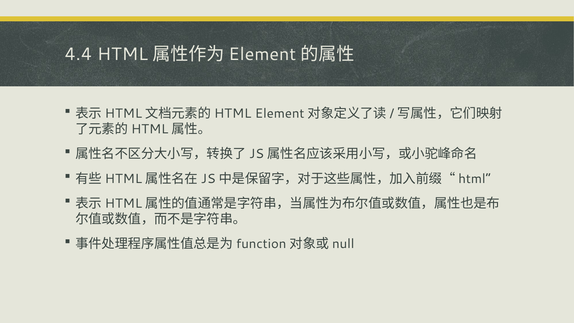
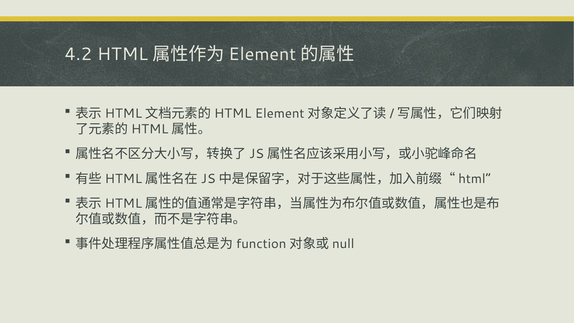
4.4: 4.4 -> 4.2
